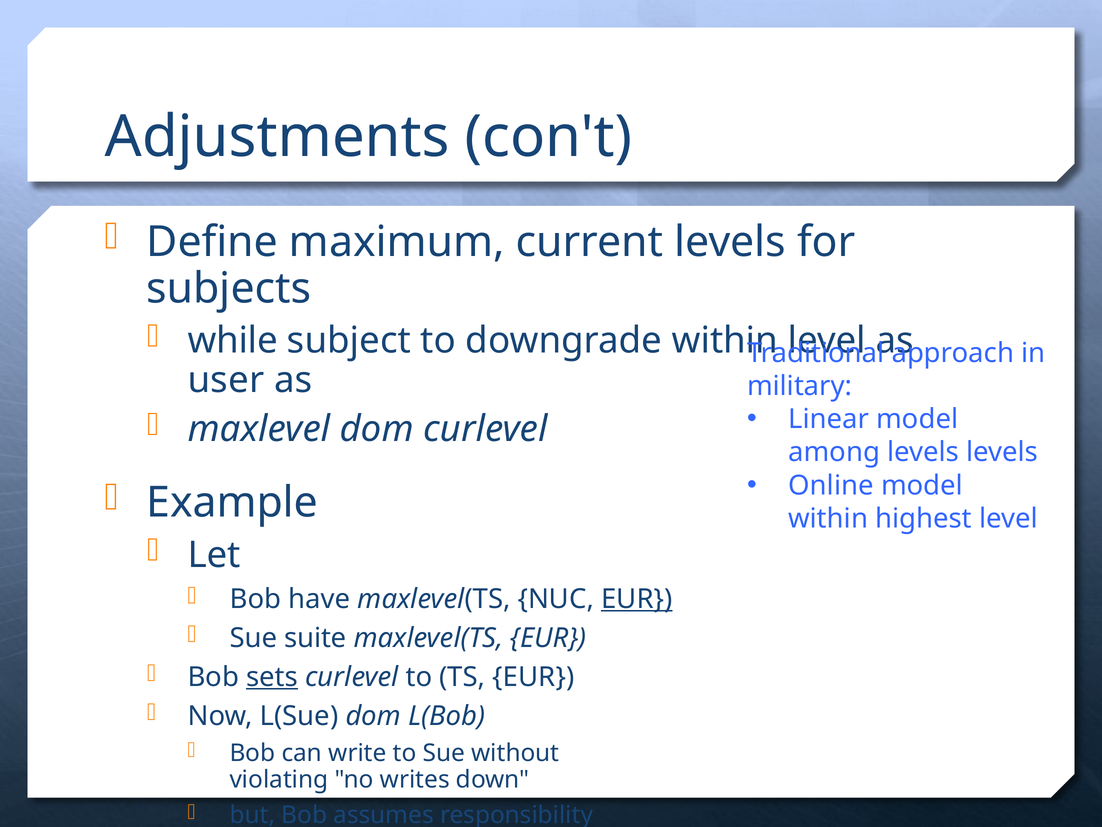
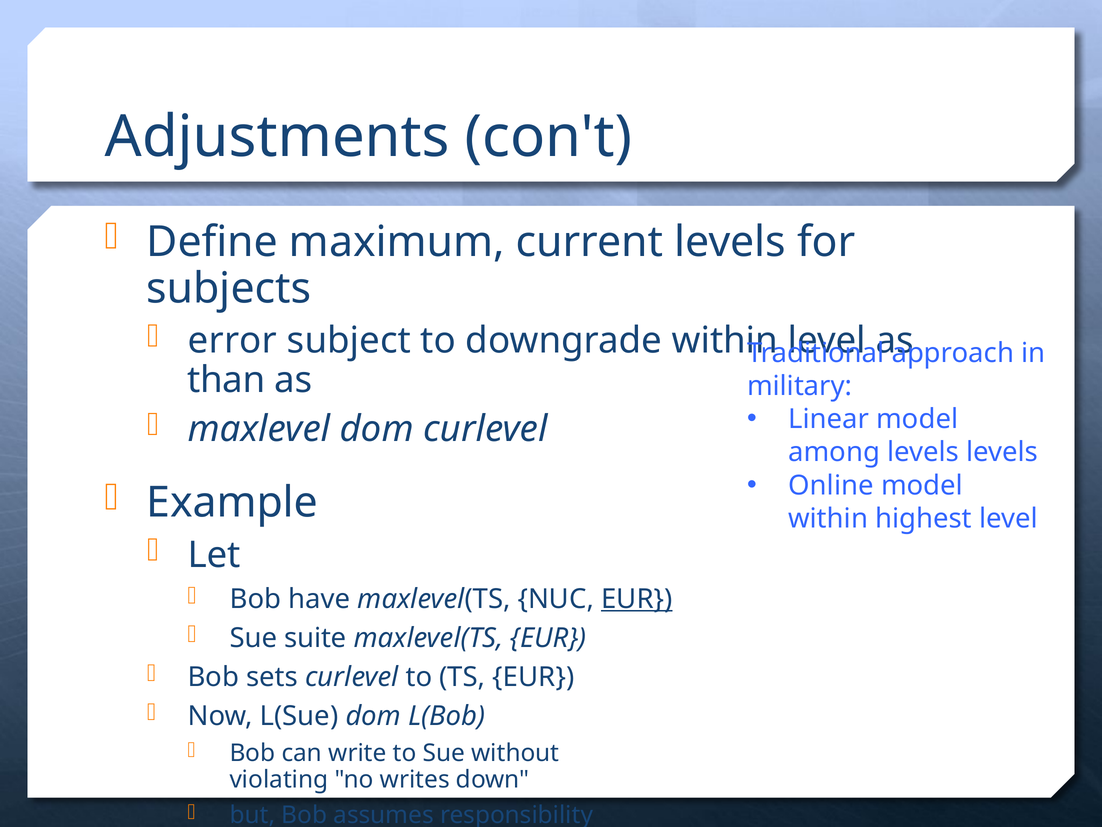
while: while -> error
user: user -> than
sets underline: present -> none
